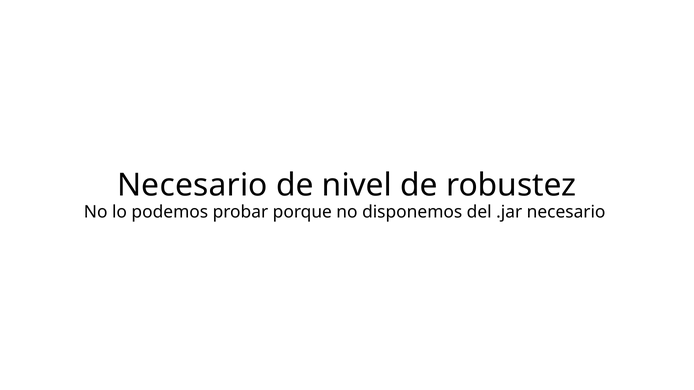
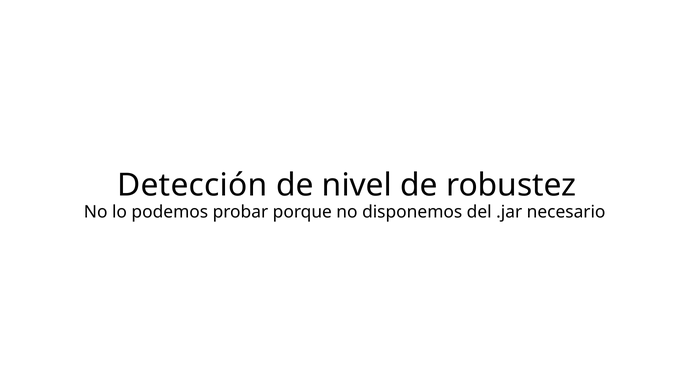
Necesario at (192, 186): Necesario -> Detección
